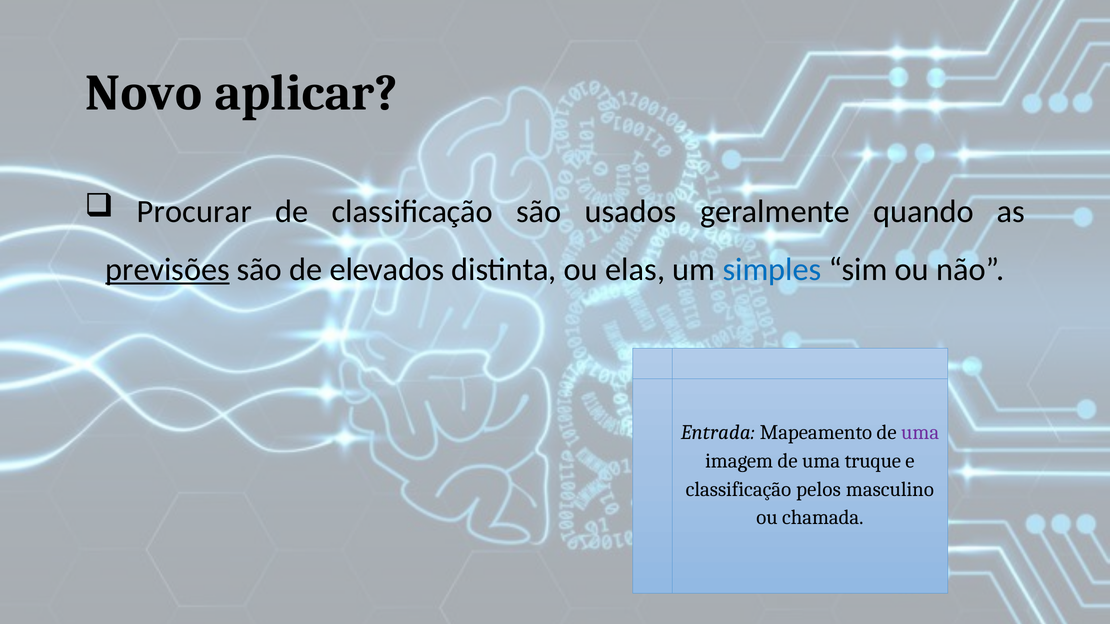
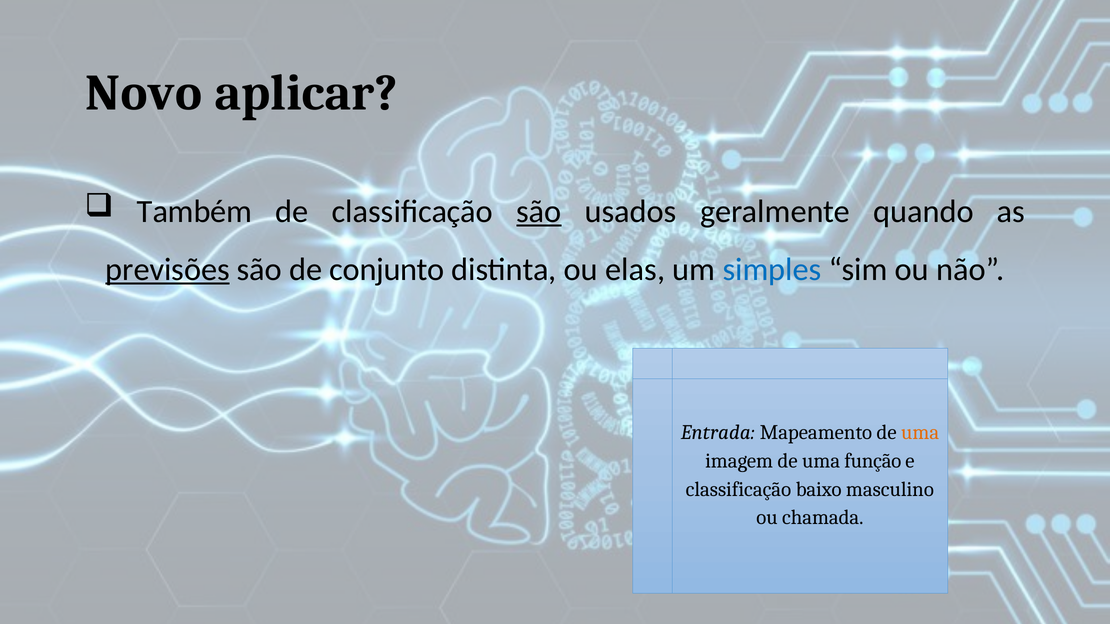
Procurar: Procurar -> Também
são at (539, 211) underline: none -> present
elevados: elevados -> conjunto
uma at (920, 433) colour: purple -> orange
truque: truque -> função
pelos: pelos -> baixo
